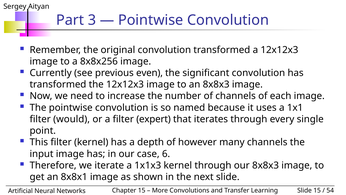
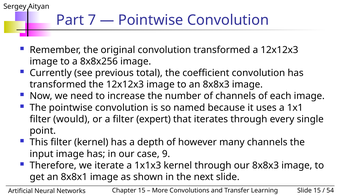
3: 3 -> 7
even: even -> total
significant: significant -> coefficient
6: 6 -> 9
